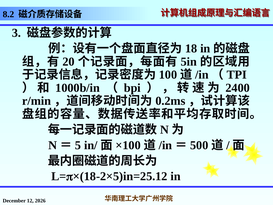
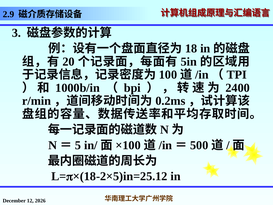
8.2: 8.2 -> 2.9
